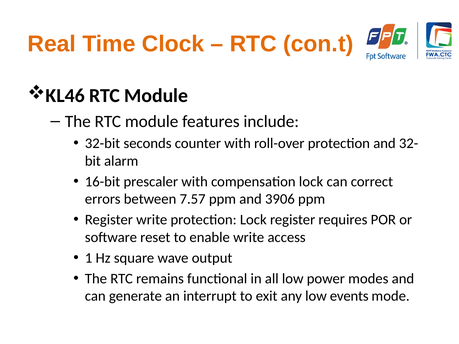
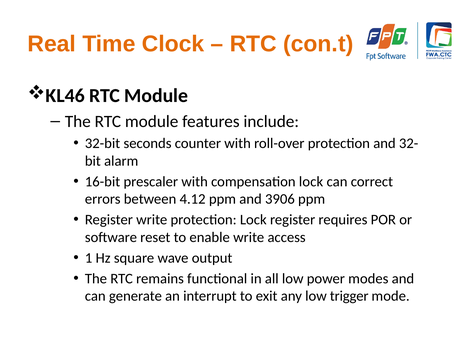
7.57: 7.57 -> 4.12
events: events -> trigger
